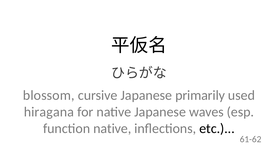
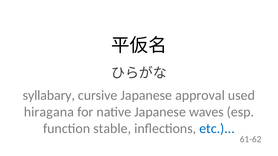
blossom: blossom -> syllabary
primarily: primarily -> approval
function native: native -> stable
etc colour: black -> blue
